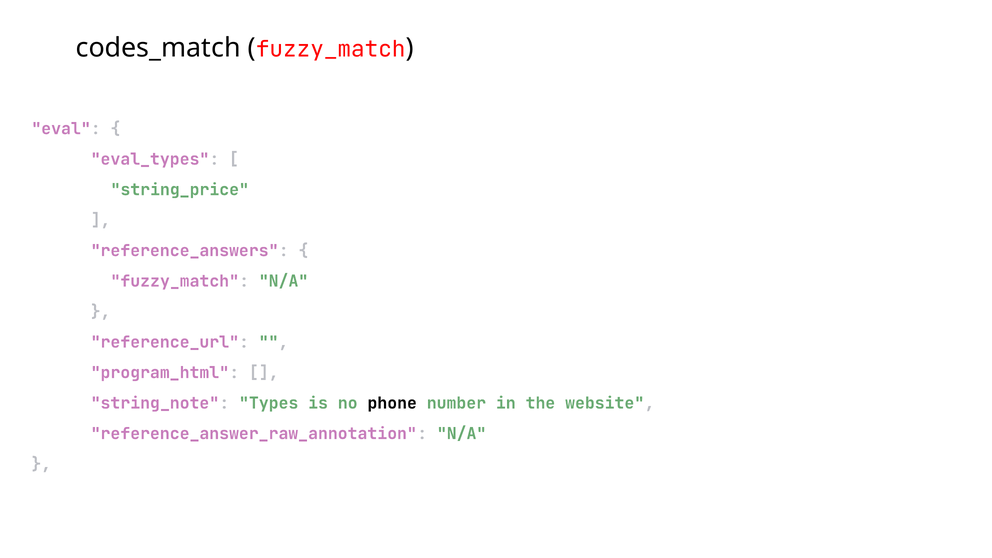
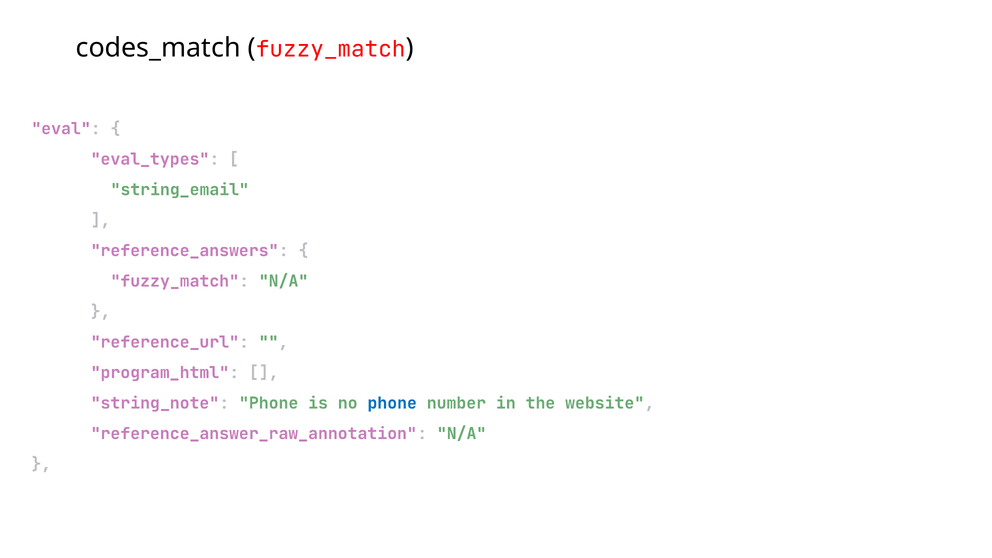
string_price: string_price -> string_email
string_note Types: Types -> Phone
phone at (392, 403) colour: black -> blue
